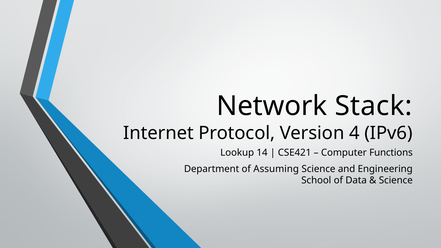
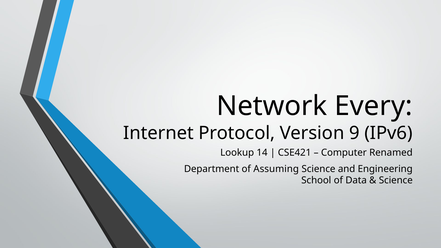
Stack: Stack -> Every
4: 4 -> 9
Functions: Functions -> Renamed
